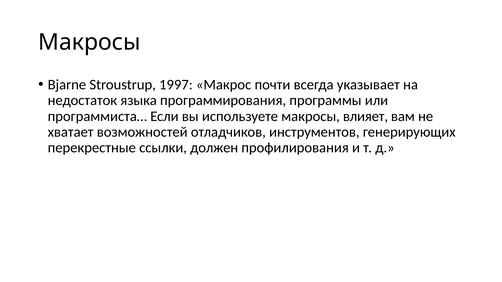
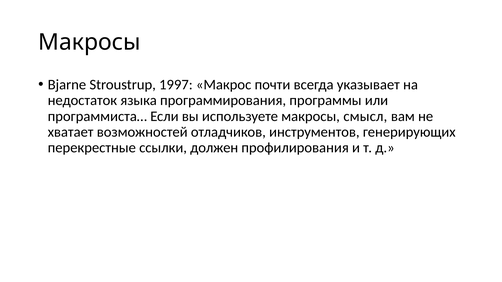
влияет: влияет -> смысл
